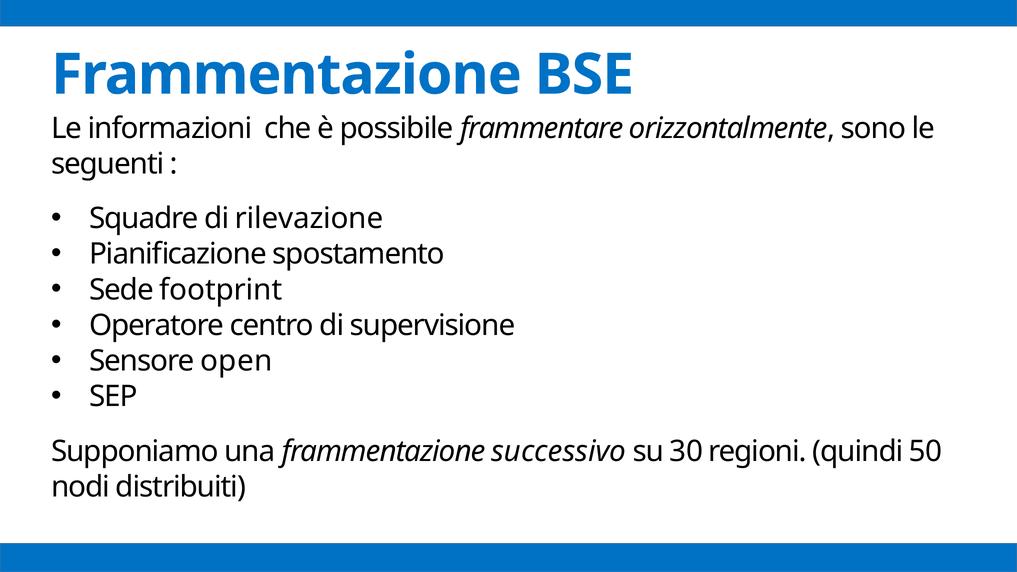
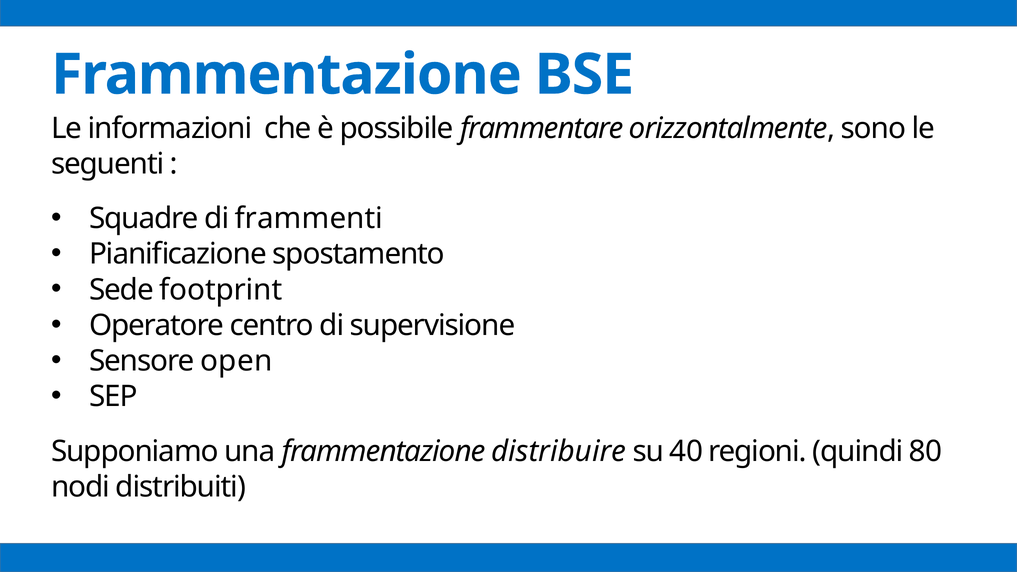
rilevazione: rilevazione -> frammenti
successivo: successivo -> distribuire
30: 30 -> 40
50: 50 -> 80
